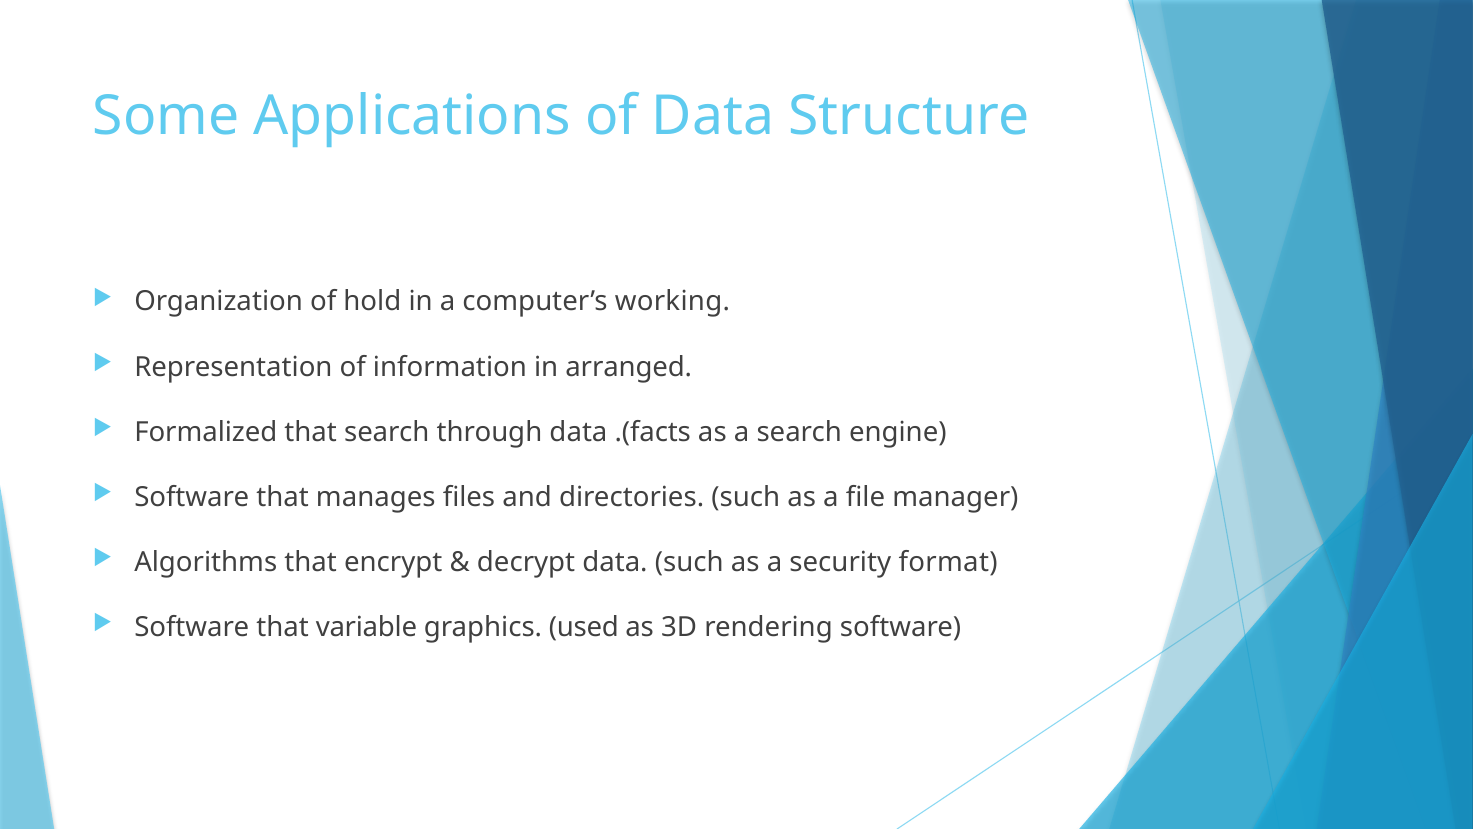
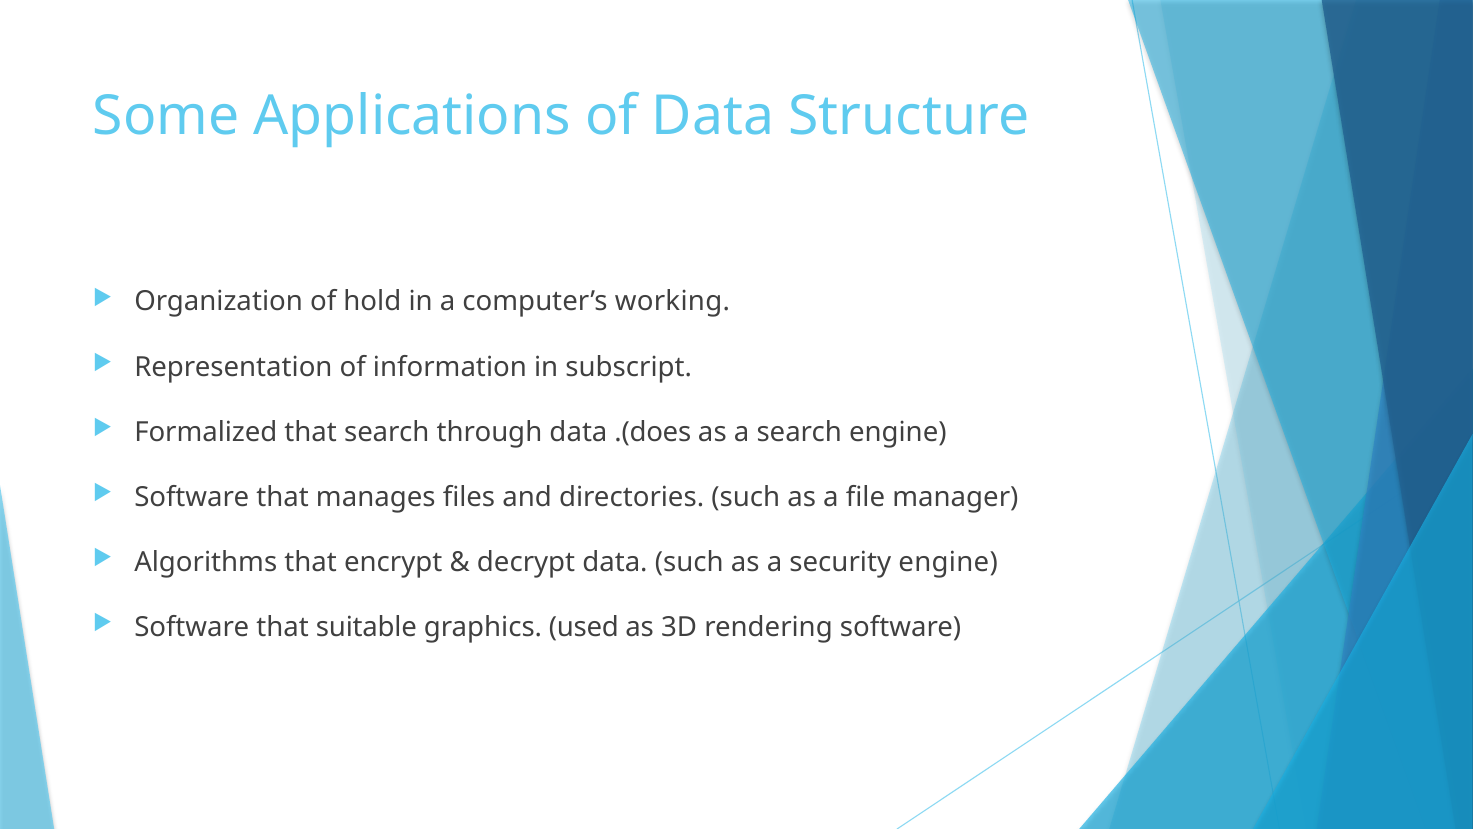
arranged: arranged -> subscript
.(facts: .(facts -> .(does
security format: format -> engine
variable: variable -> suitable
